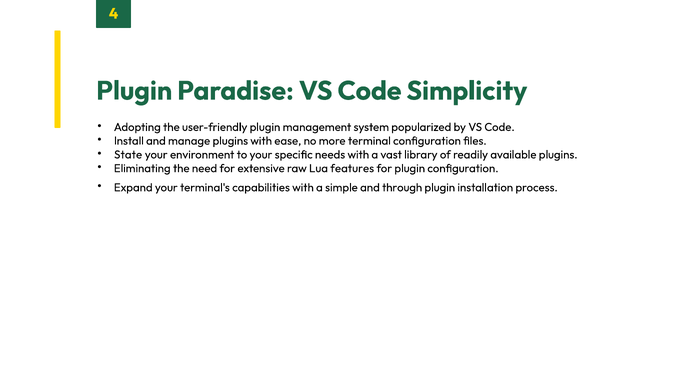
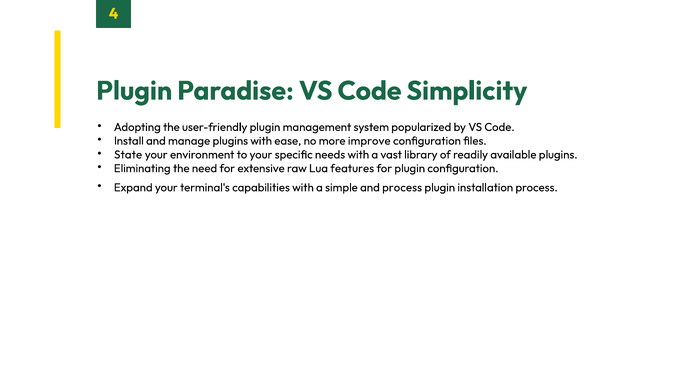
terminal: terminal -> improve
and through: through -> process
